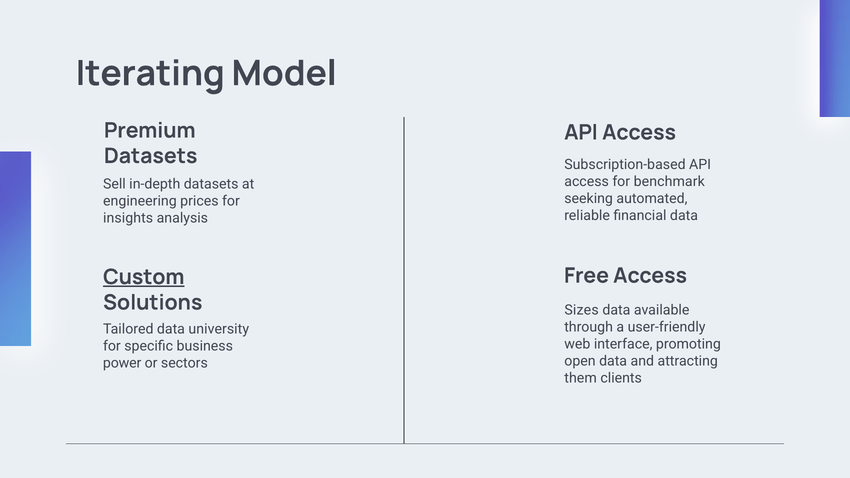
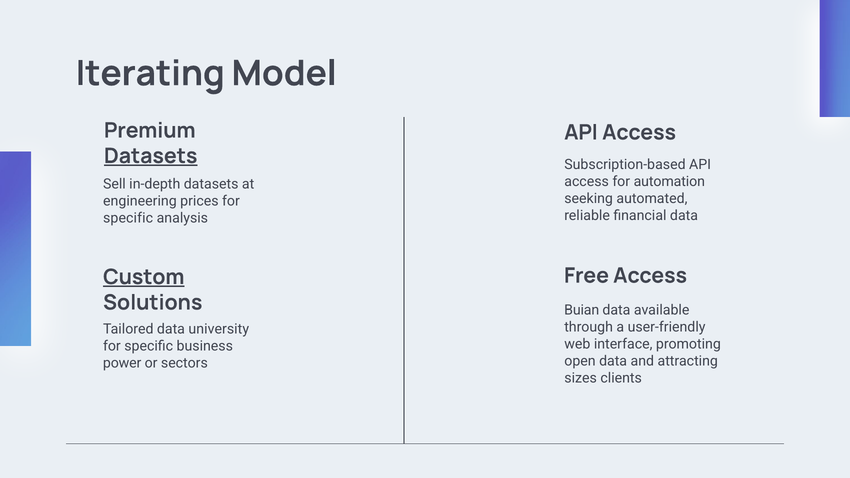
Datasets at (151, 156) underline: none -> present
benchmark: benchmark -> automation
insights at (128, 218): insights -> specific
Sizes: Sizes -> Buian
them: them -> sizes
